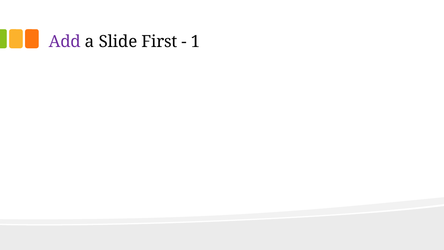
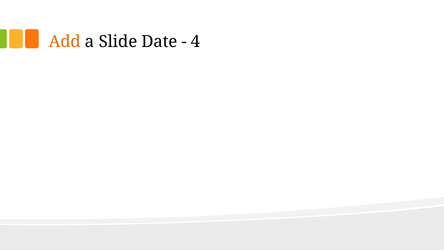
Add colour: purple -> orange
First: First -> Date
1: 1 -> 4
